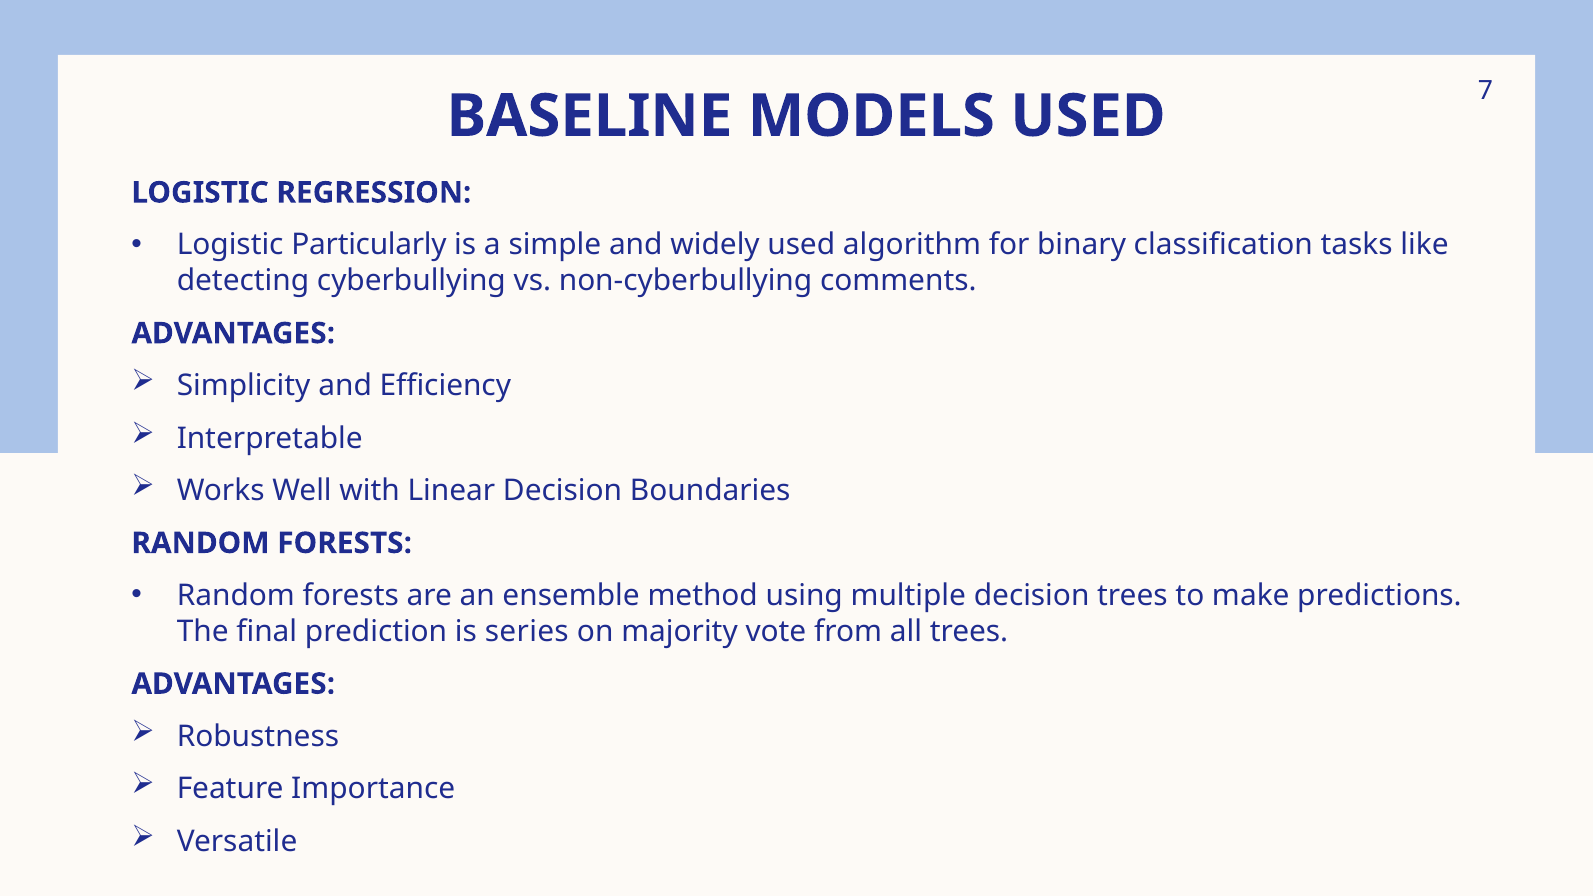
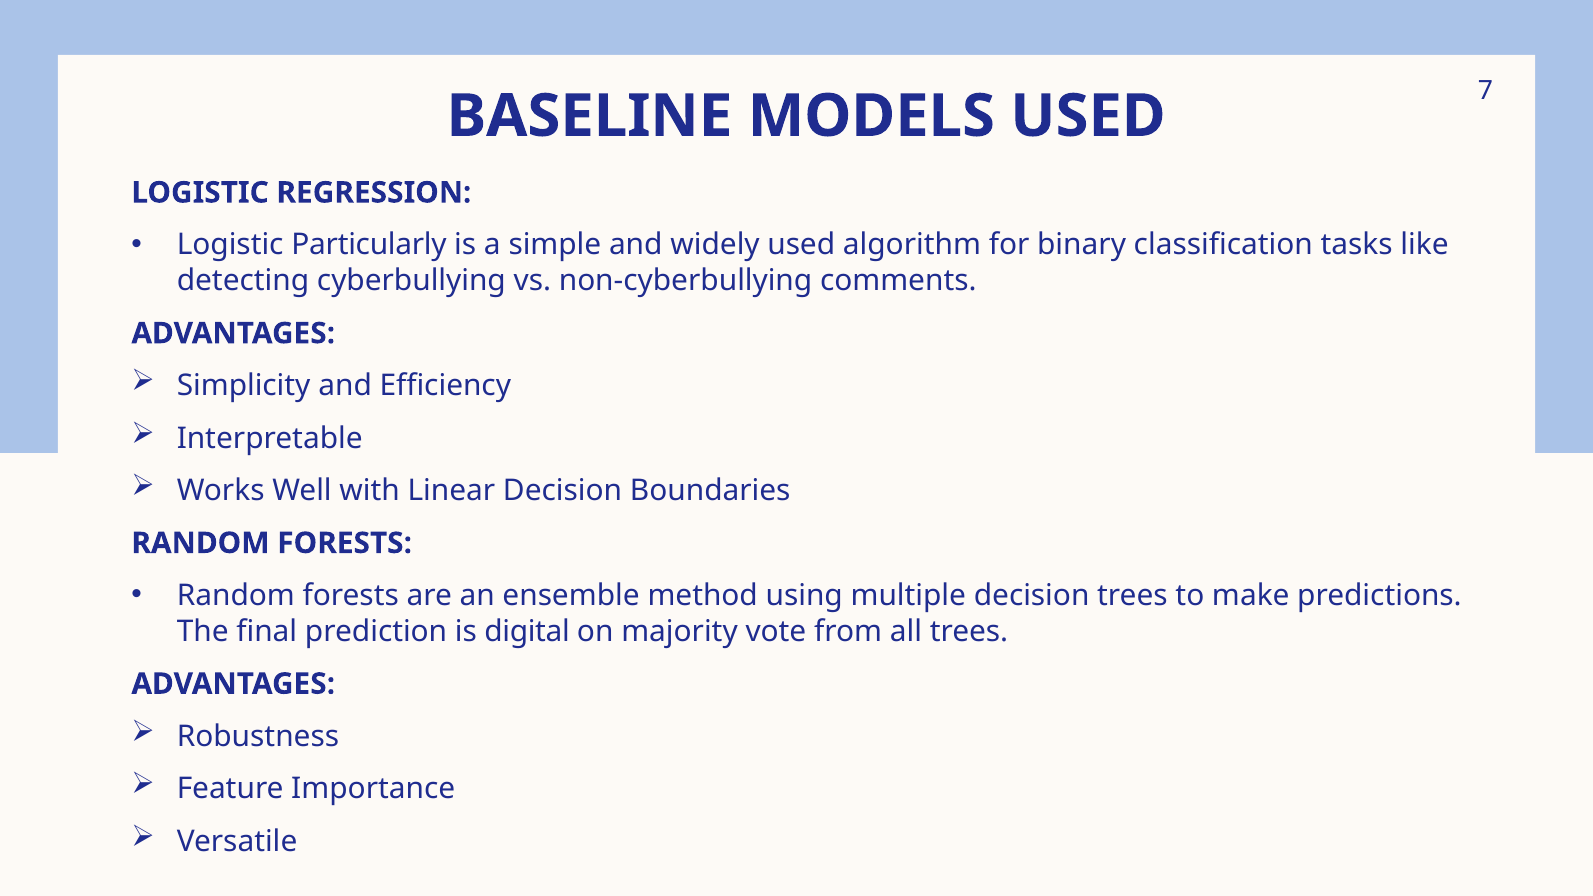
series: series -> digital
